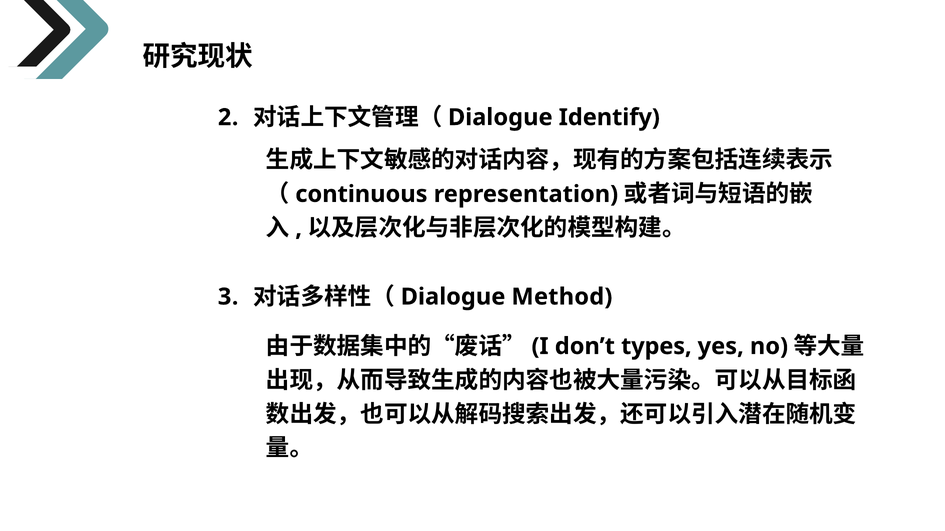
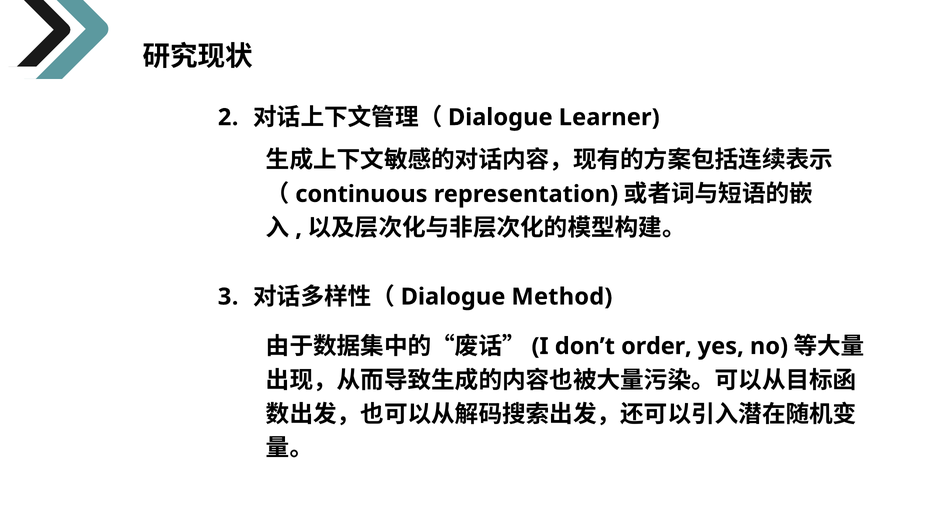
Identify: Identify -> Learner
types: types -> order
